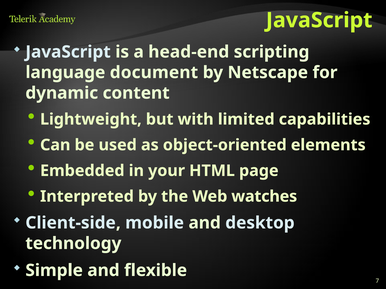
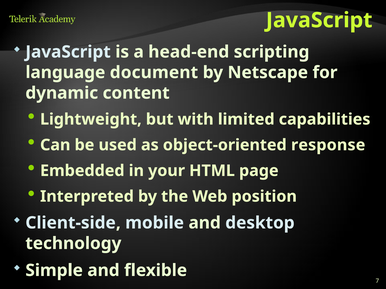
elements: elements -> response
watches: watches -> position
